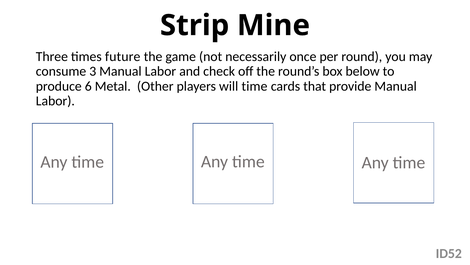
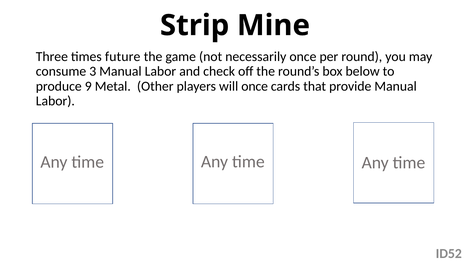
6: 6 -> 9
will time: time -> once
